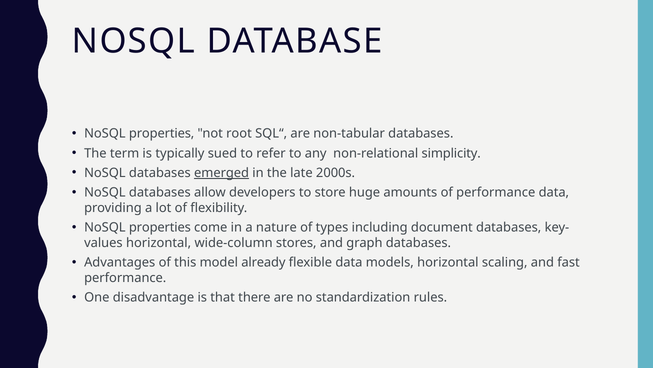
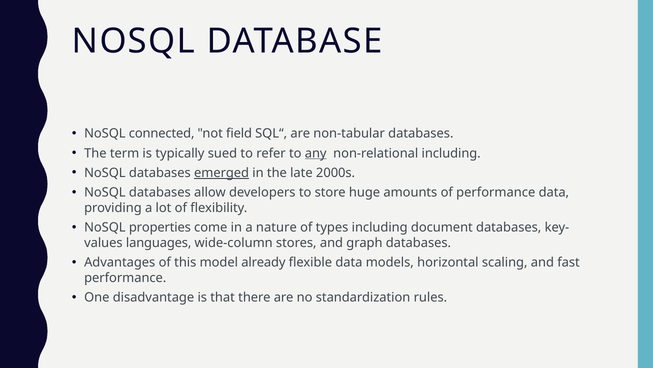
properties at (162, 133): properties -> connected
root: root -> field
any underline: none -> present
non-relational simplicity: simplicity -> including
horizontal at (159, 242): horizontal -> languages
